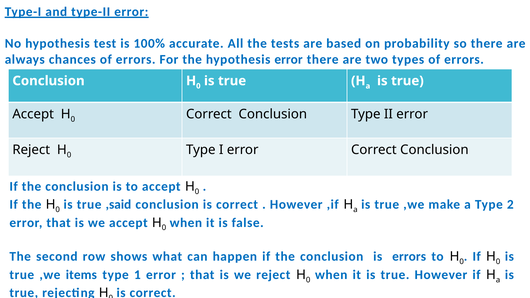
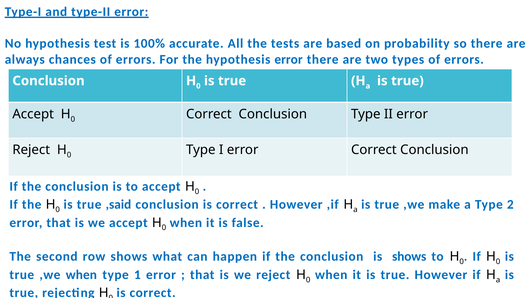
is errors: errors -> shows
,we items: items -> when
